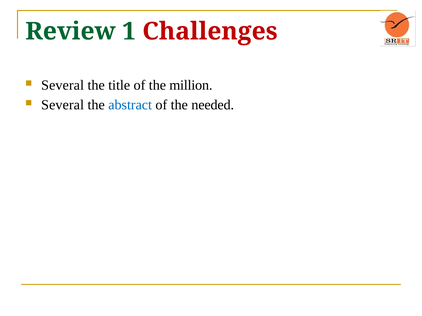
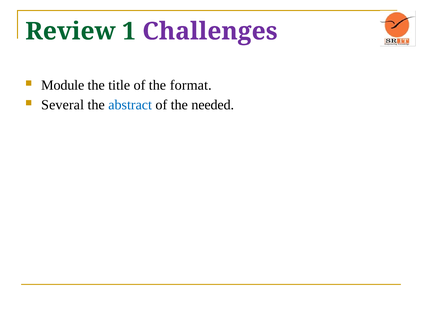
Challenges colour: red -> purple
Several at (63, 85): Several -> Module
million: million -> format
